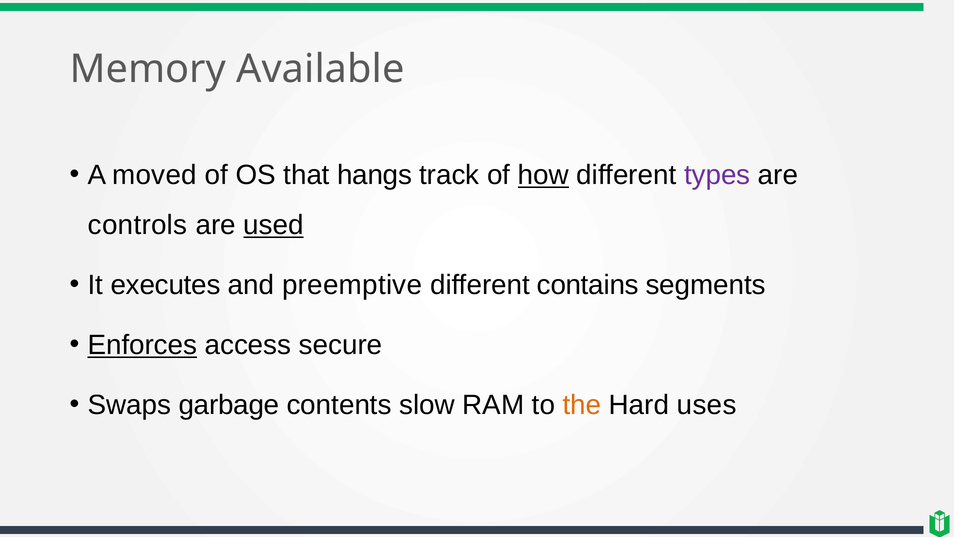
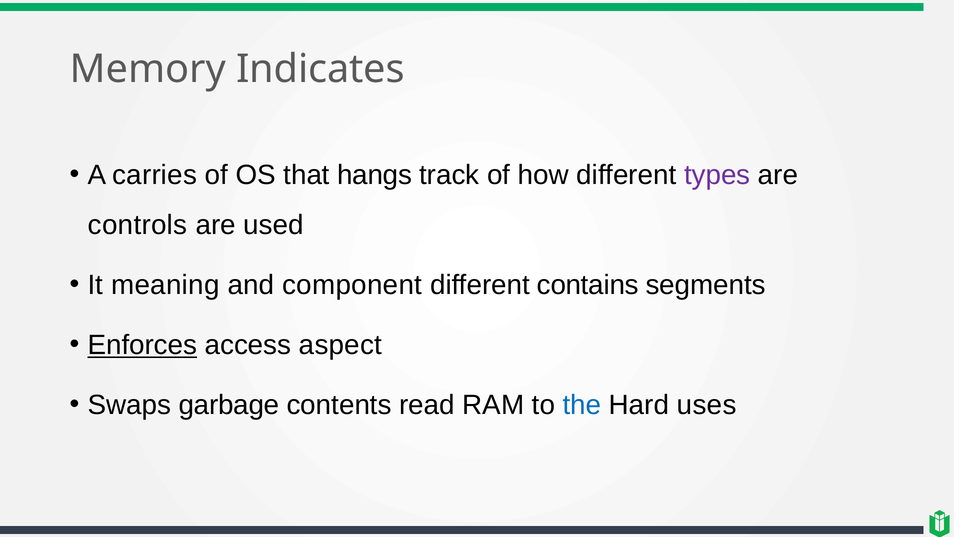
Available: Available -> Indicates
moved: moved -> carries
how underline: present -> none
used underline: present -> none
executes: executes -> meaning
preemptive: preemptive -> component
secure: secure -> aspect
slow: slow -> read
the colour: orange -> blue
